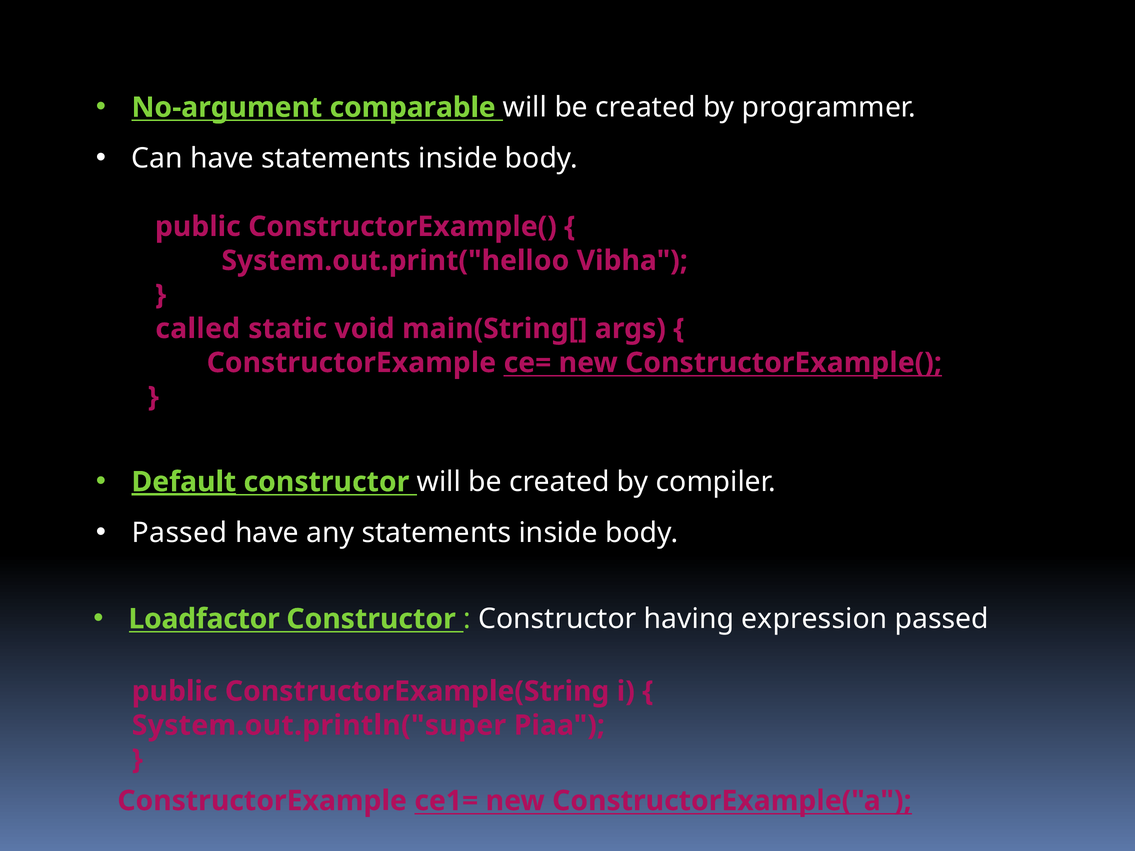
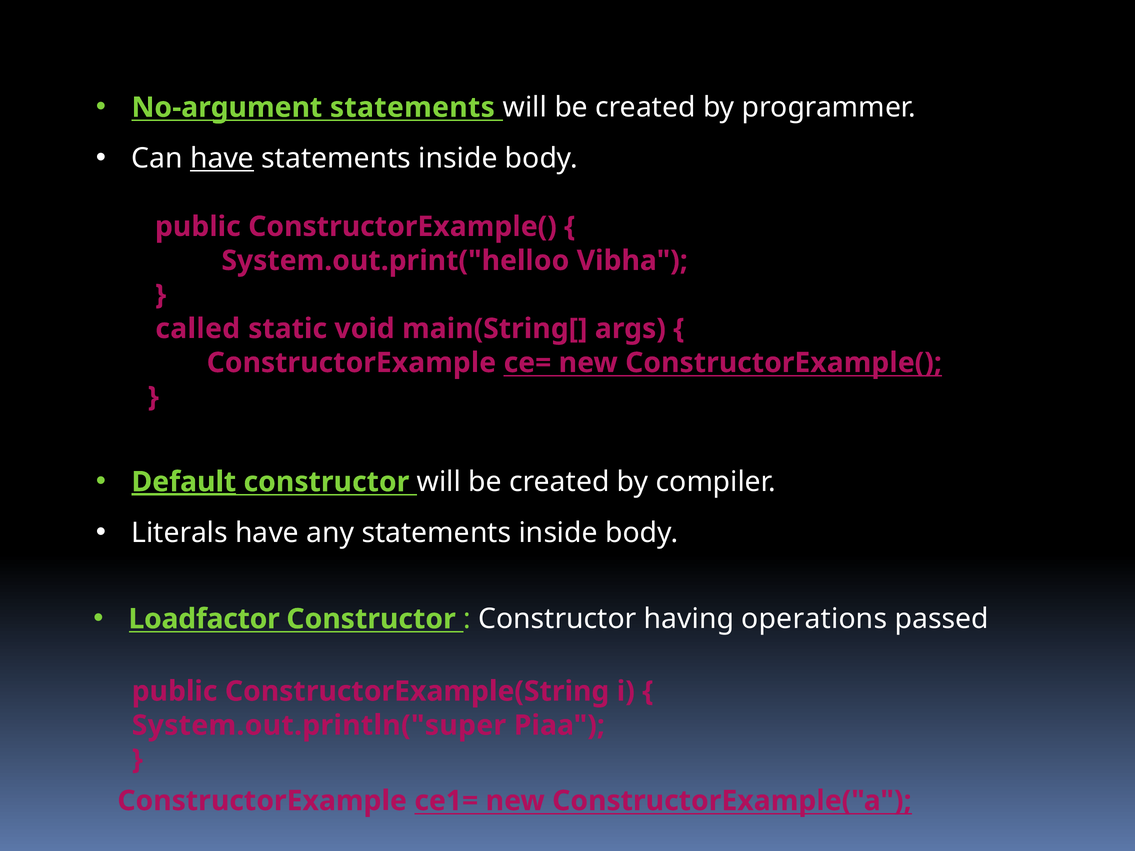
No-argument comparable: comparable -> statements
have at (222, 159) underline: none -> present
Passed at (179, 533): Passed -> Literals
expression: expression -> operations
